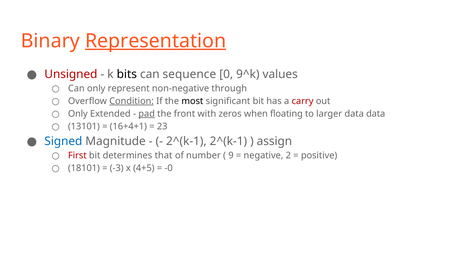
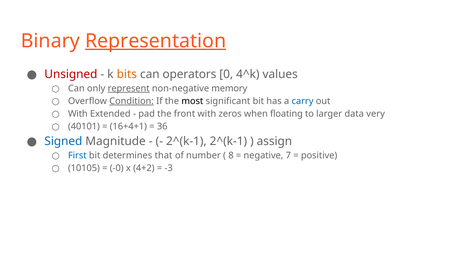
bits colour: black -> orange
sequence: sequence -> operators
9^k: 9^k -> 4^k
represent underline: none -> present
through: through -> memory
carry colour: red -> blue
Only at (78, 114): Only -> With
pad underline: present -> none
data data: data -> very
13101: 13101 -> 40101
23: 23 -> 36
First colour: red -> blue
9: 9 -> 8
2: 2 -> 7
18101: 18101 -> 10105
-3: -3 -> -0
4+5: 4+5 -> 4+2
-0: -0 -> -3
